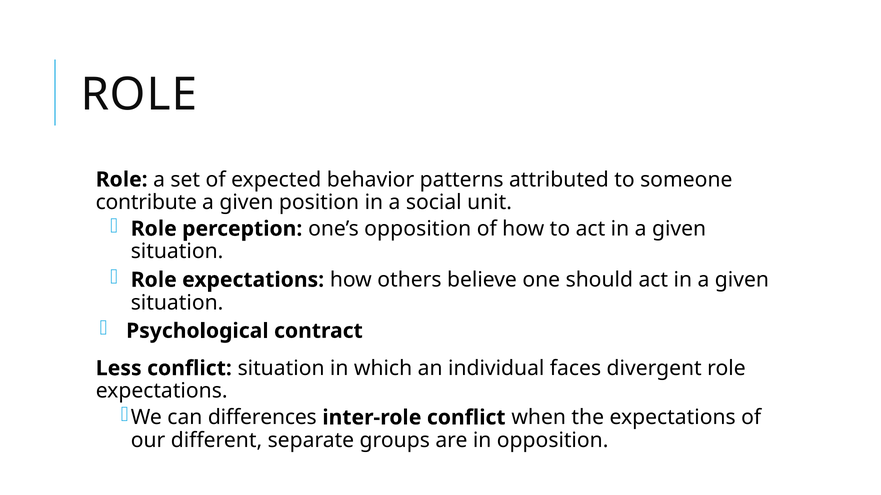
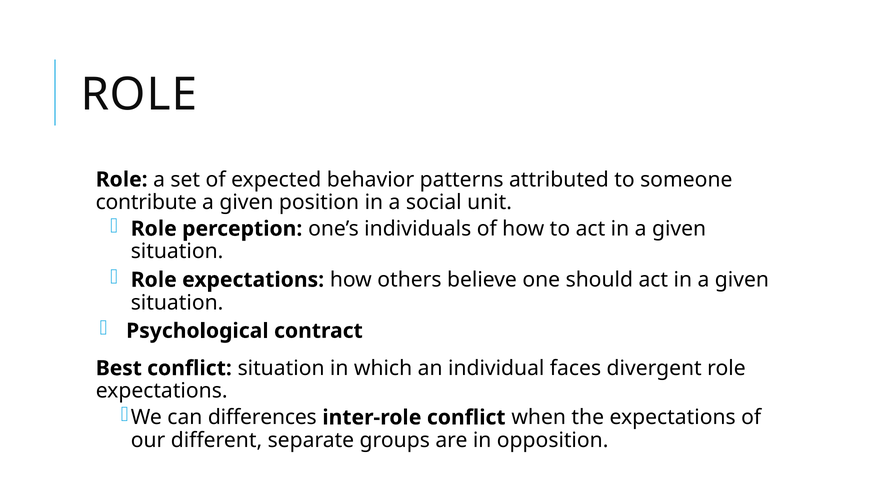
one’s opposition: opposition -> individuals
Less: Less -> Best
